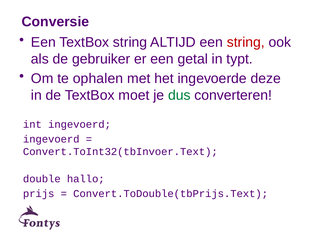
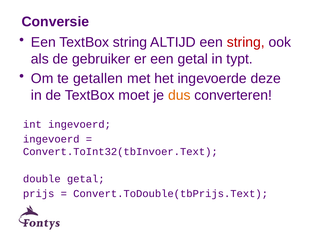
ophalen: ophalen -> getallen
dus colour: green -> orange
double hallo: hallo -> getal
